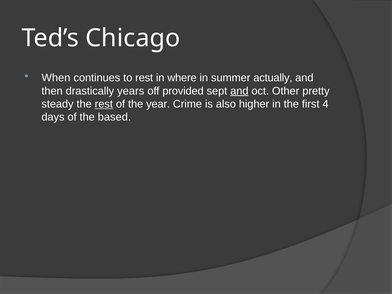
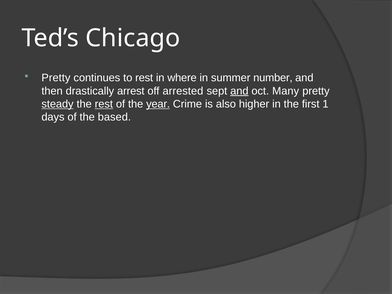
When at (56, 78): When -> Pretty
actually: actually -> number
years: years -> arrest
provided: provided -> arrested
Other: Other -> Many
steady underline: none -> present
year underline: none -> present
4: 4 -> 1
